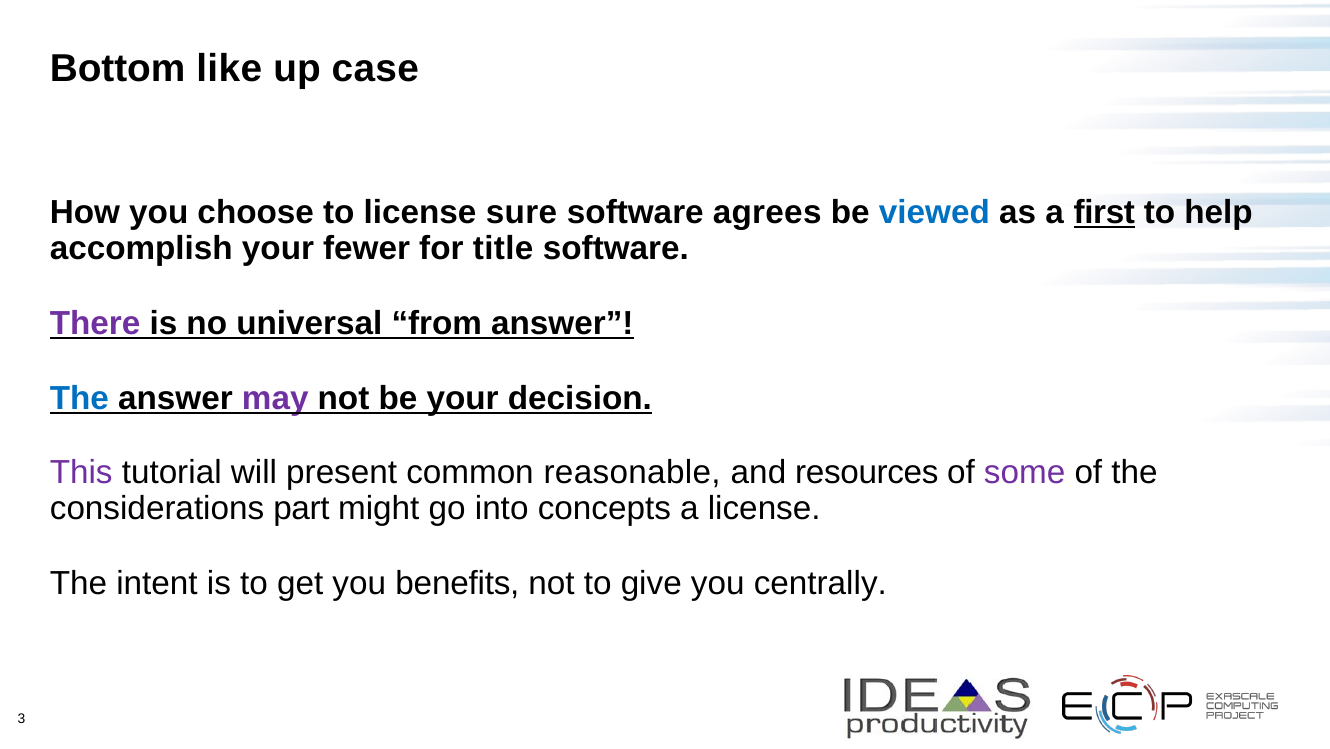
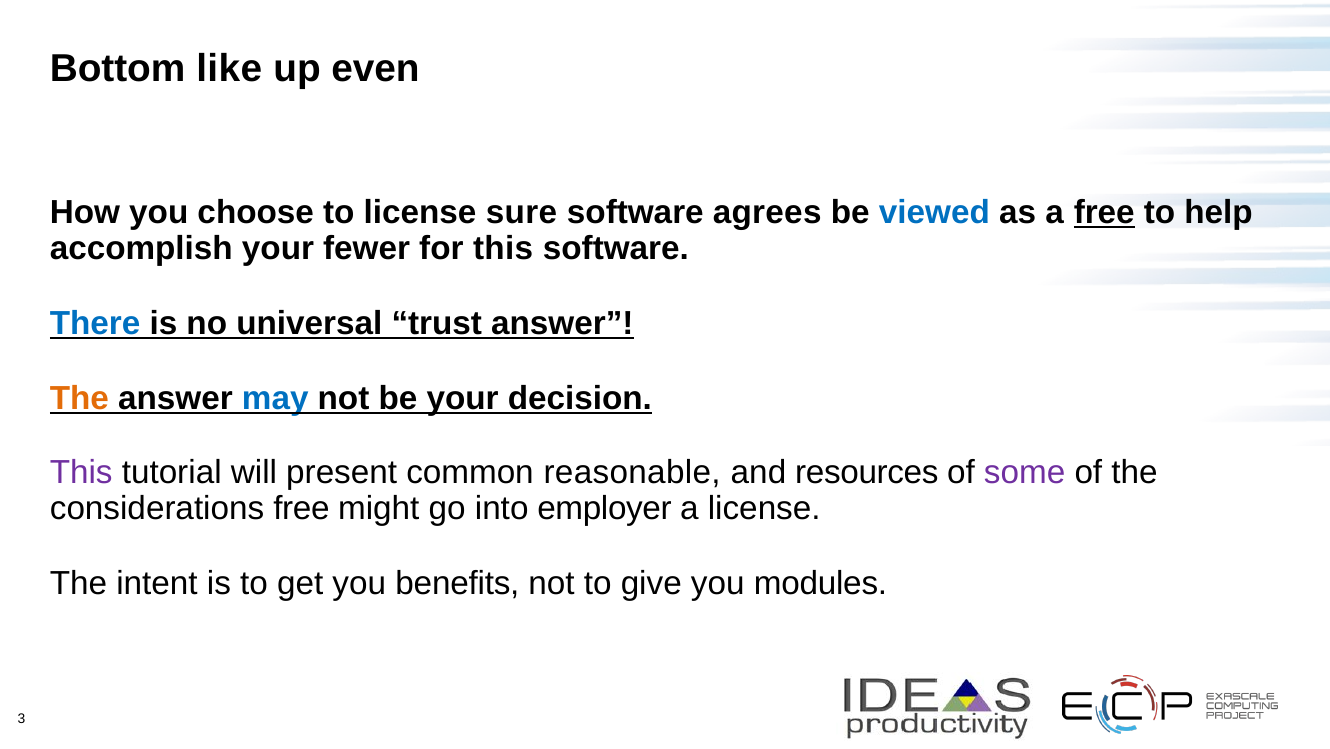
case: case -> even
a first: first -> free
for title: title -> this
There colour: purple -> blue
from: from -> trust
The at (79, 398) colour: blue -> orange
may colour: purple -> blue
considerations part: part -> free
concepts: concepts -> employer
centrally: centrally -> modules
